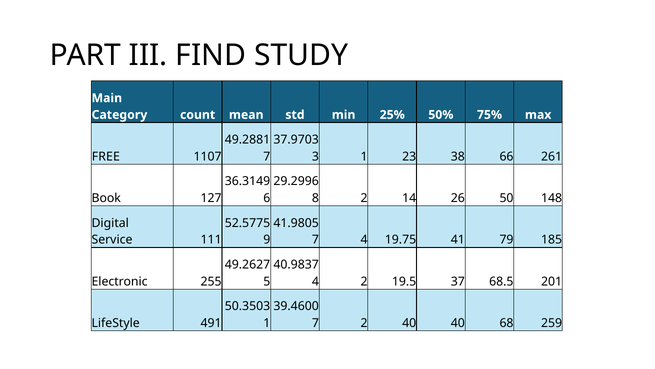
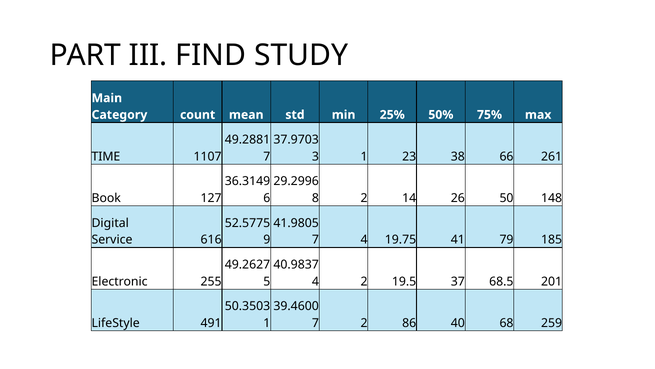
FREE: FREE -> TIME
111: 111 -> 616
2 40: 40 -> 86
